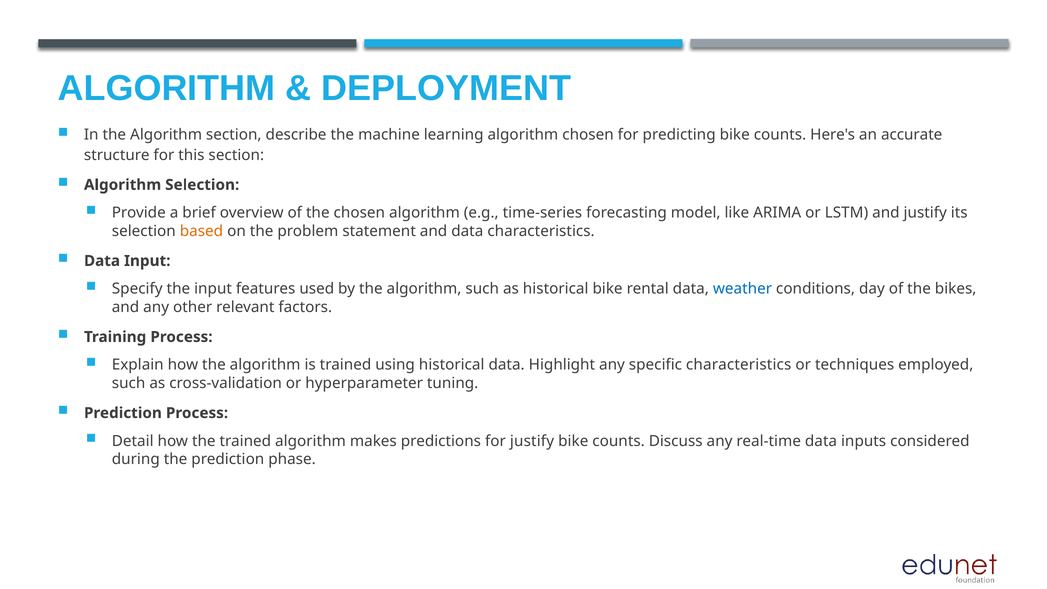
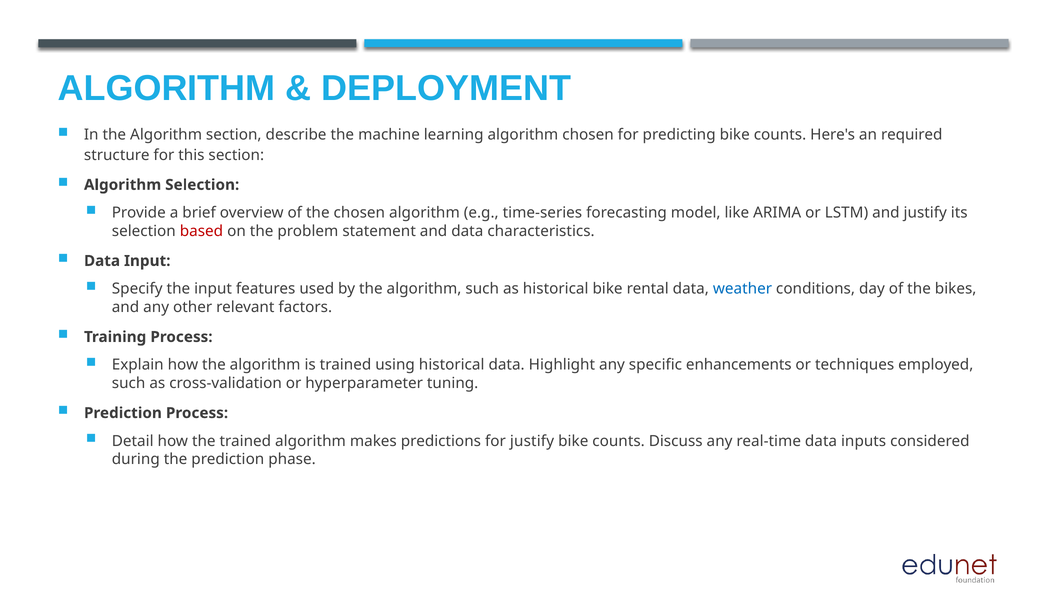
accurate: accurate -> required
based colour: orange -> red
specific characteristics: characteristics -> enhancements
